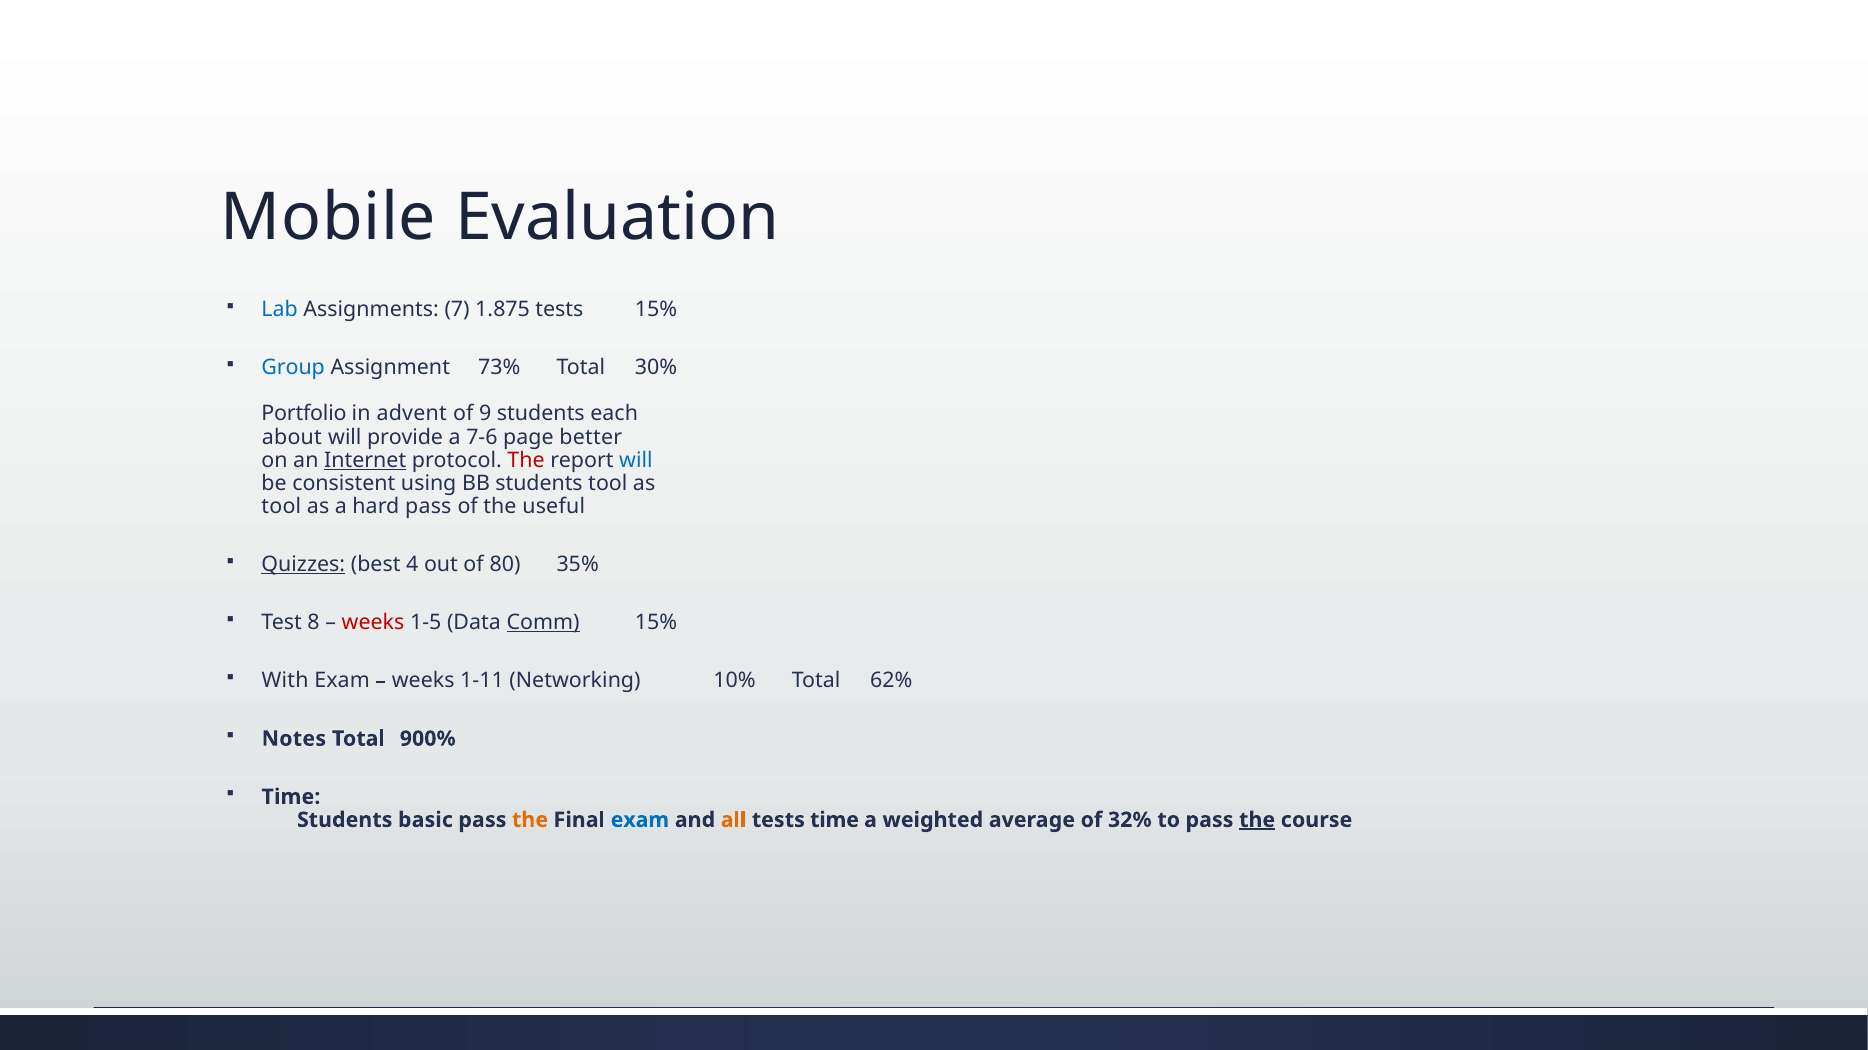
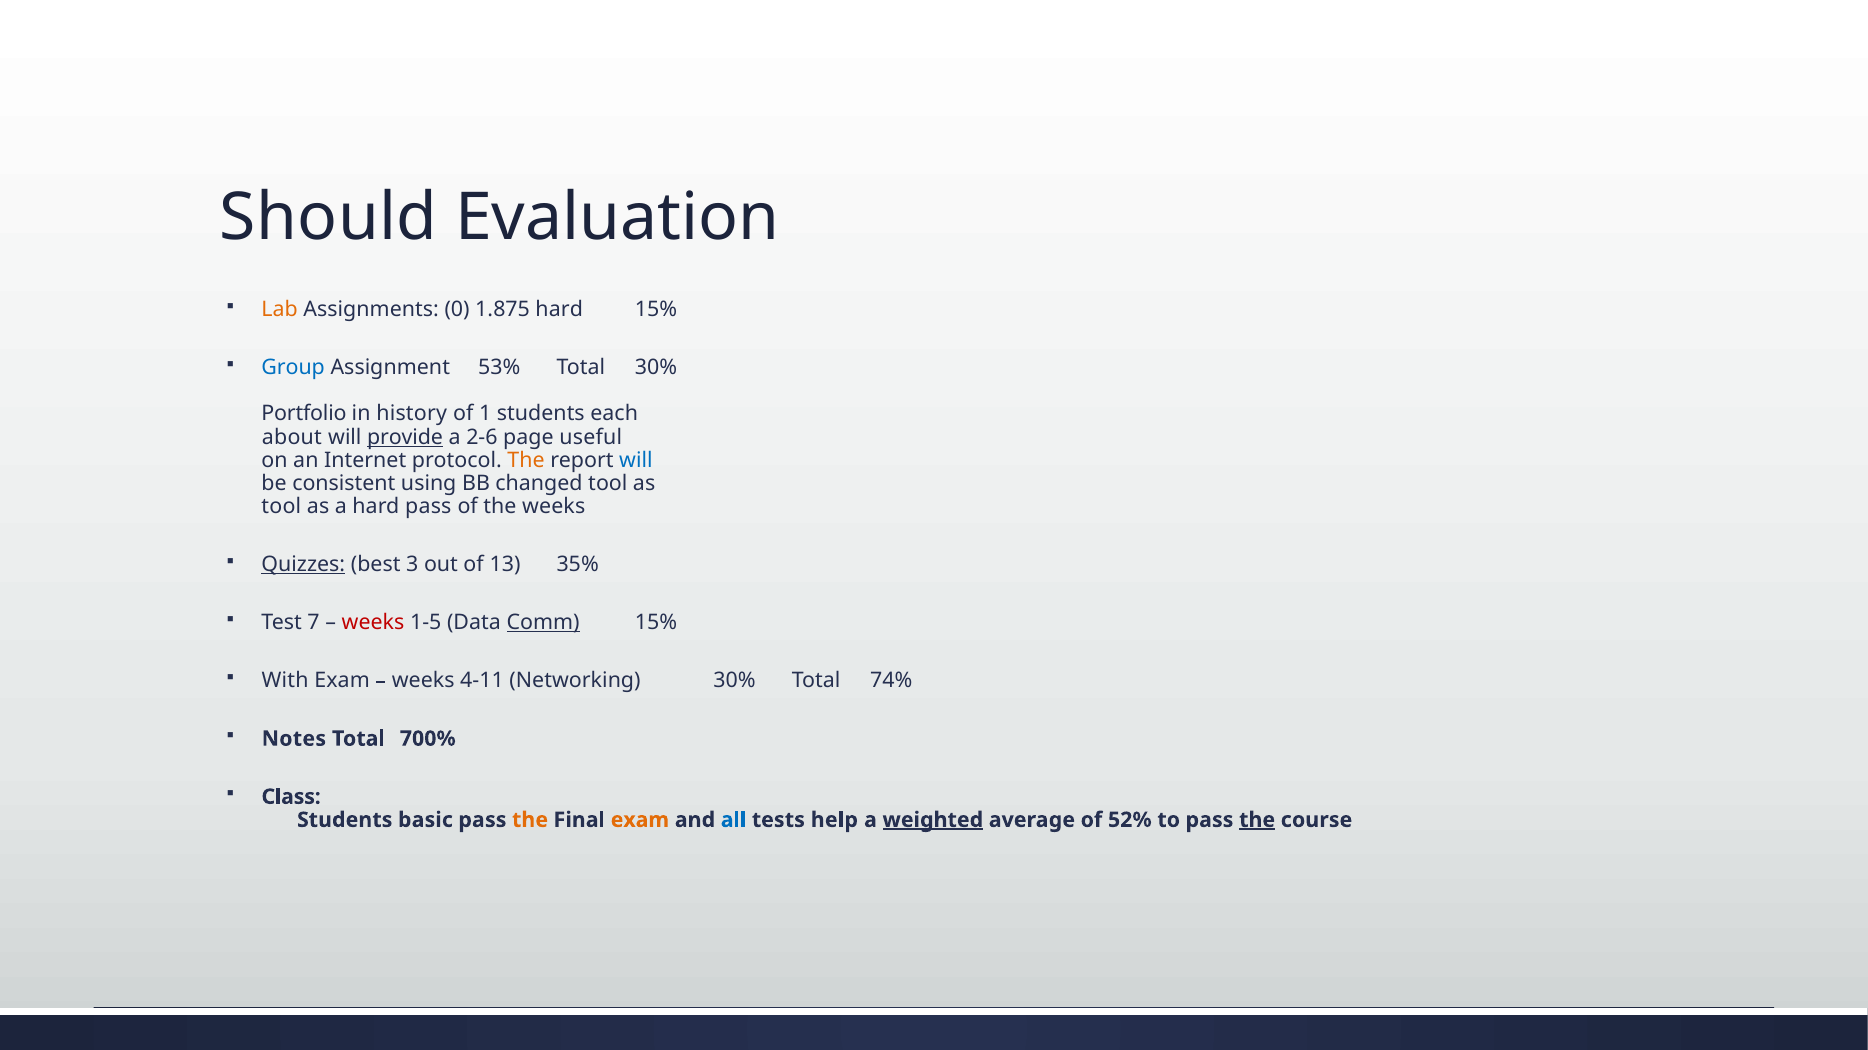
Mobile: Mobile -> Should
Lab colour: blue -> orange
7: 7 -> 0
1.875 tests: tests -> hard
73%: 73% -> 53%
advent: advent -> history
9: 9 -> 1
provide underline: none -> present
7-6: 7-6 -> 2-6
better: better -> useful
Internet underline: present -> none
The at (526, 460) colour: red -> orange
BB students: students -> changed
the useful: useful -> weeks
4: 4 -> 3
80: 80 -> 13
8: 8 -> 7
1-11: 1-11 -> 4-11
Networking 10%: 10% -> 30%
62%: 62% -> 74%
900%: 900% -> 700%
Time at (291, 797): Time -> Class
exam at (640, 820) colour: blue -> orange
all colour: orange -> blue
tests time: time -> help
weighted underline: none -> present
32%: 32% -> 52%
